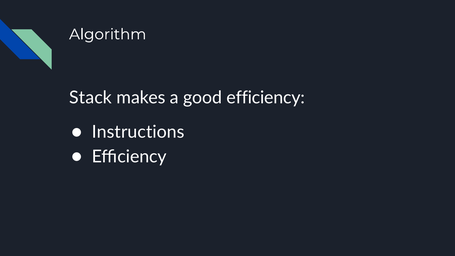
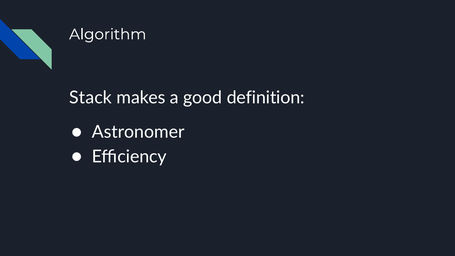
good efficiency: efficiency -> definition
Instructions: Instructions -> Astronomer
